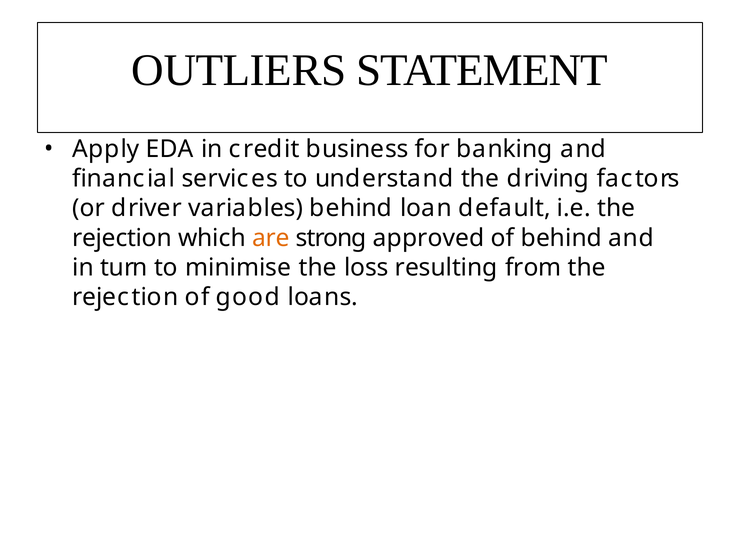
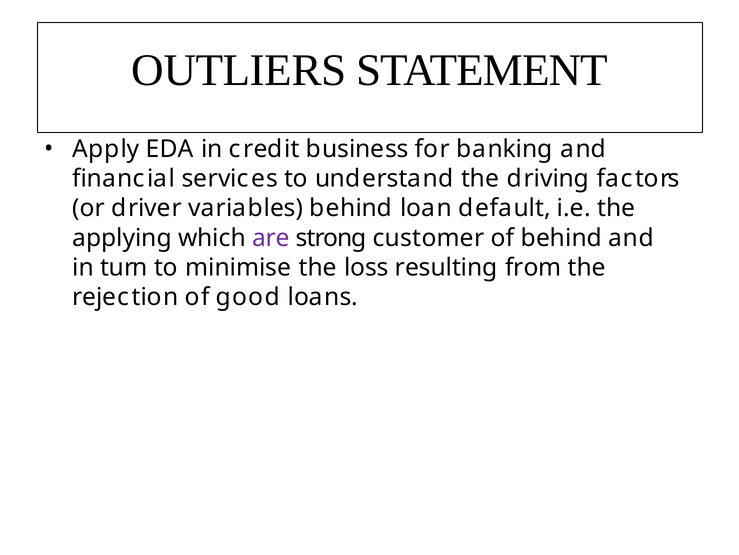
rejection at (122, 238): rejection -> applying
are colour: orange -> purple
approved: approved -> customer
